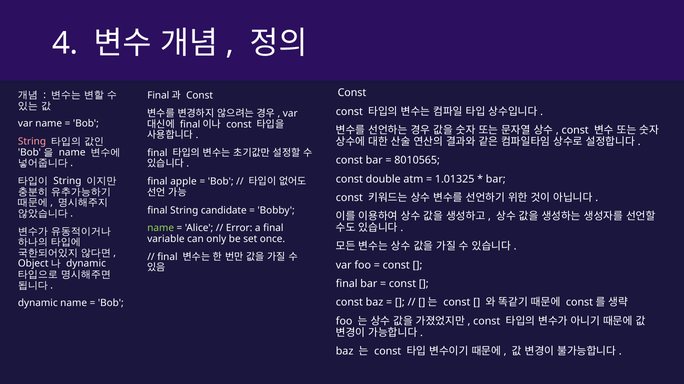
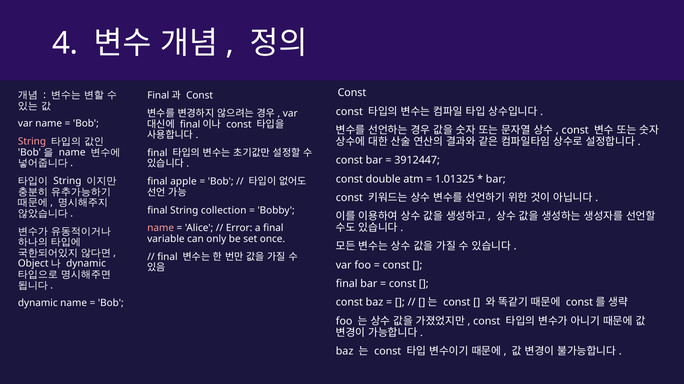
8010565: 8010565 -> 3912447
candidate: candidate -> collection
name at (161, 229) colour: light green -> pink
